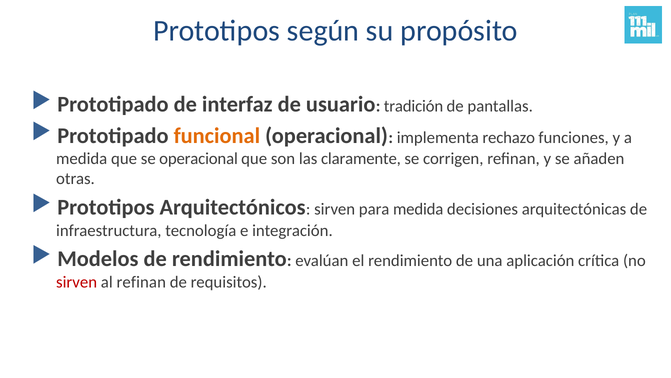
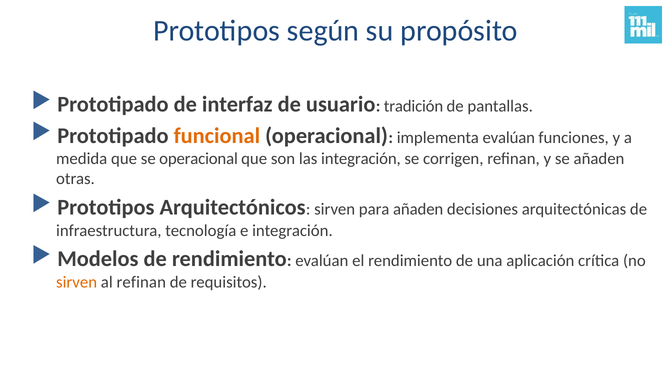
implementa rechazo: rechazo -> evalúan
las claramente: claramente -> integración
para medida: medida -> añaden
sirven at (77, 282) colour: red -> orange
